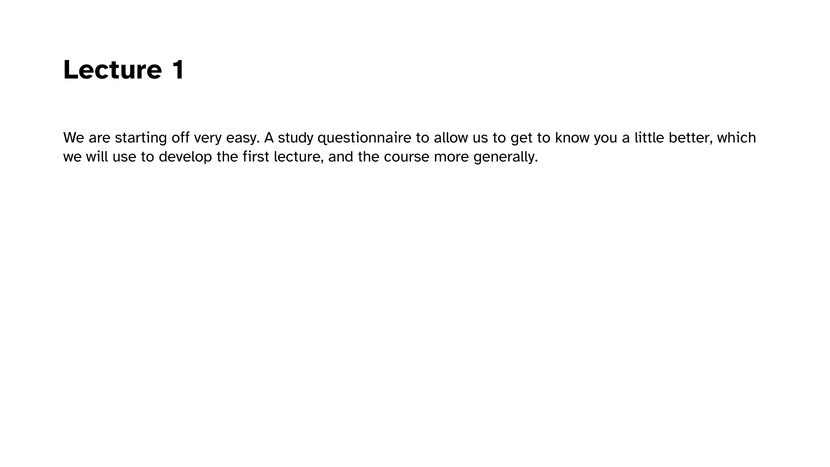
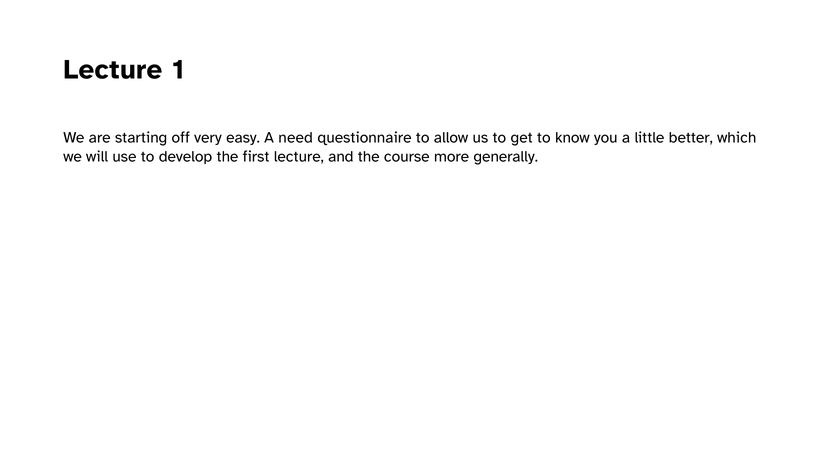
study: study -> need
